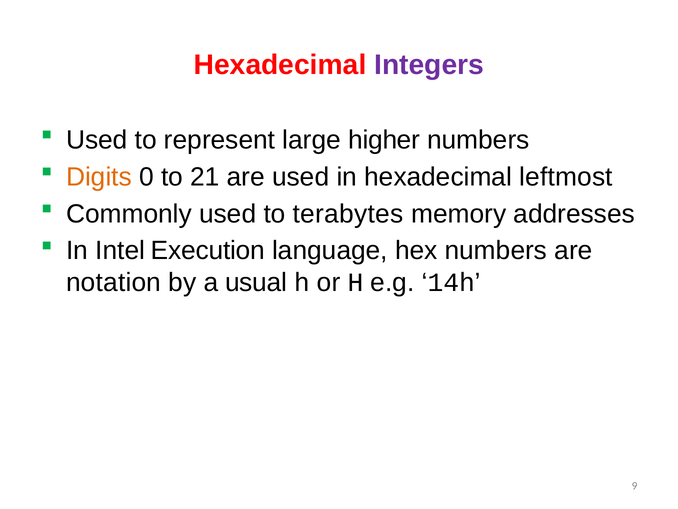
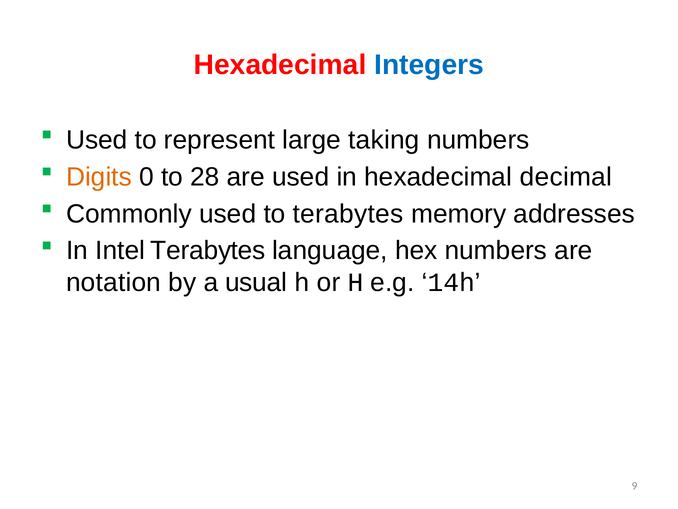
Integers colour: purple -> blue
higher: higher -> taking
21: 21 -> 28
leftmost: leftmost -> decimal
Intel Execution: Execution -> Terabytes
